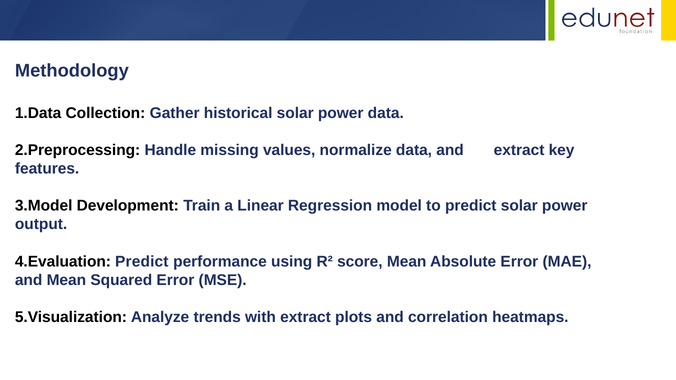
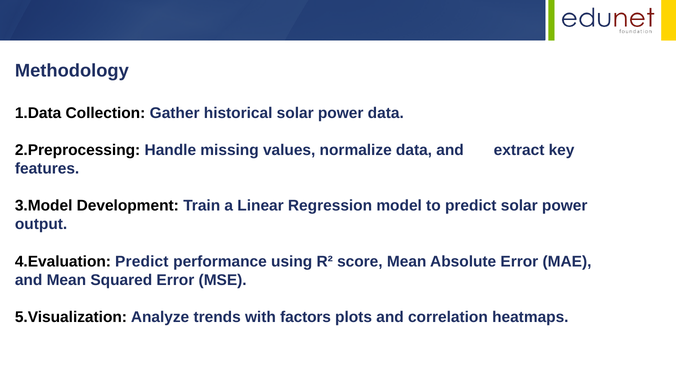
with extract: extract -> factors
